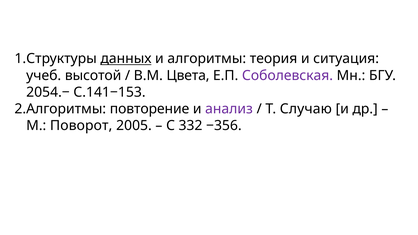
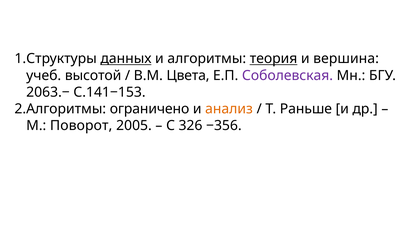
теория underline: none -> present
ситуация: ситуация -> вершина
2054.−: 2054.− -> 2063.−
повторение: повторение -> ограничено
анализ colour: purple -> orange
Случаю: Случаю -> Раньше
332: 332 -> 326
